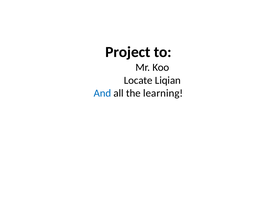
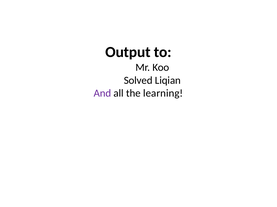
Project: Project -> Output
Locate: Locate -> Solved
And colour: blue -> purple
